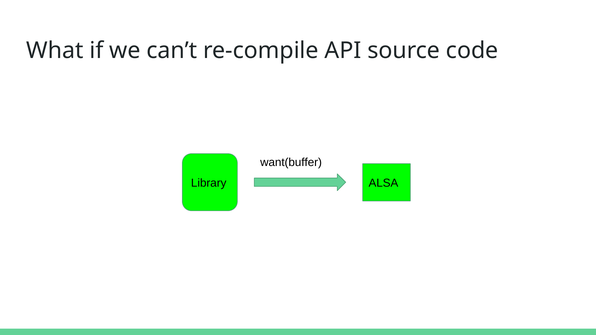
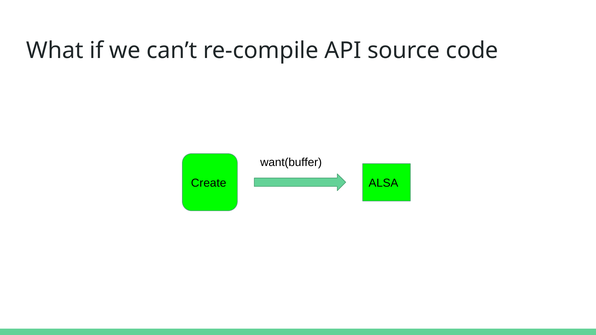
Library: Library -> Create
